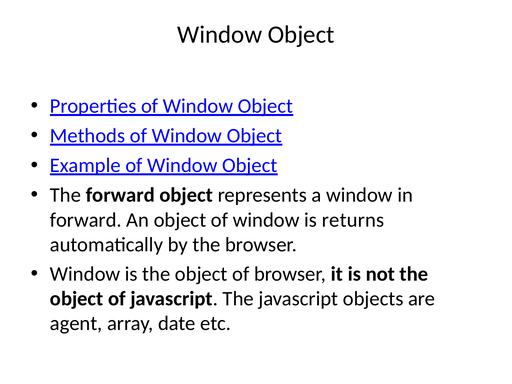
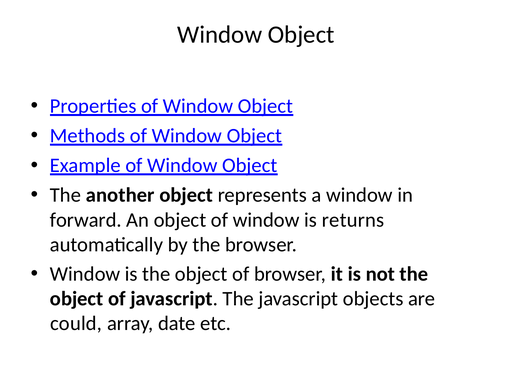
The forward: forward -> another
agent: agent -> could
